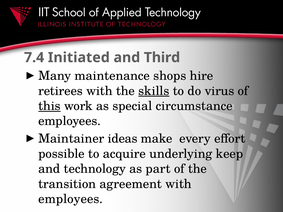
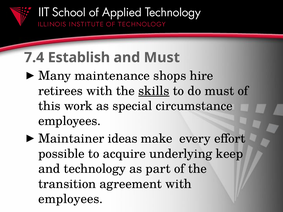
Initiated: Initiated -> Establish
and Third: Third -> Must
do virus: virus -> must
this underline: present -> none
